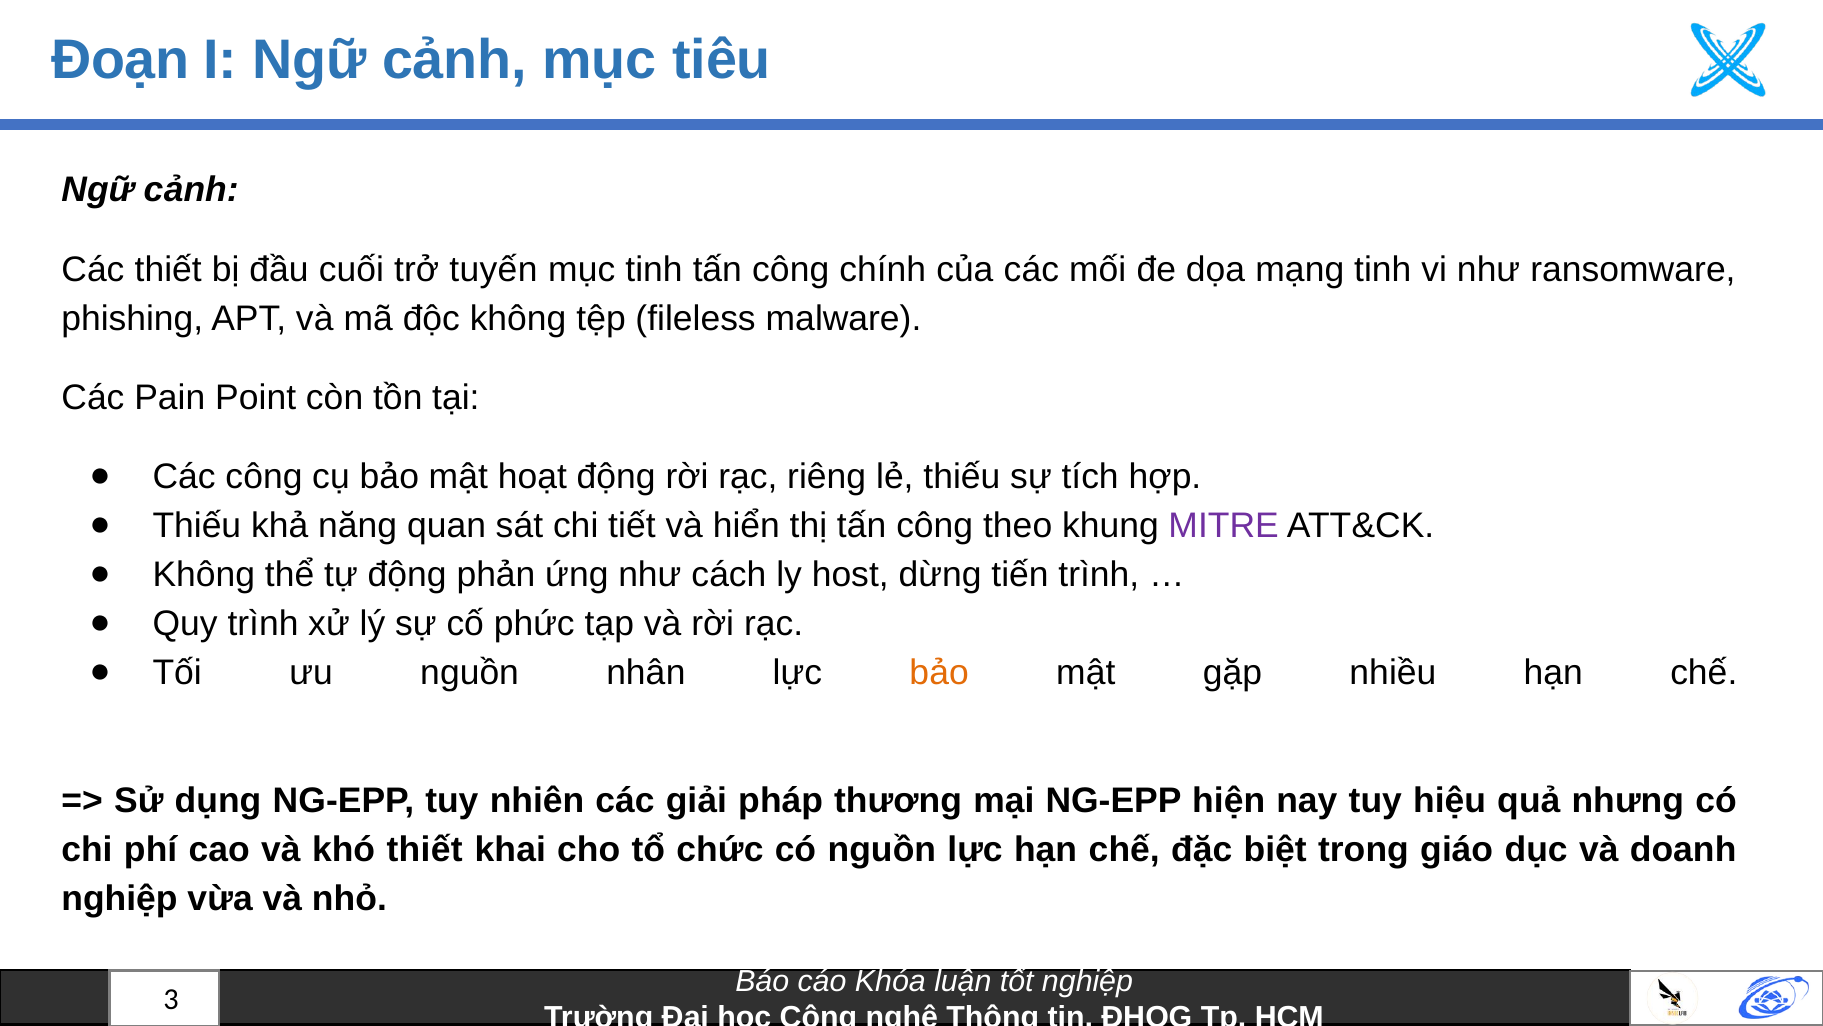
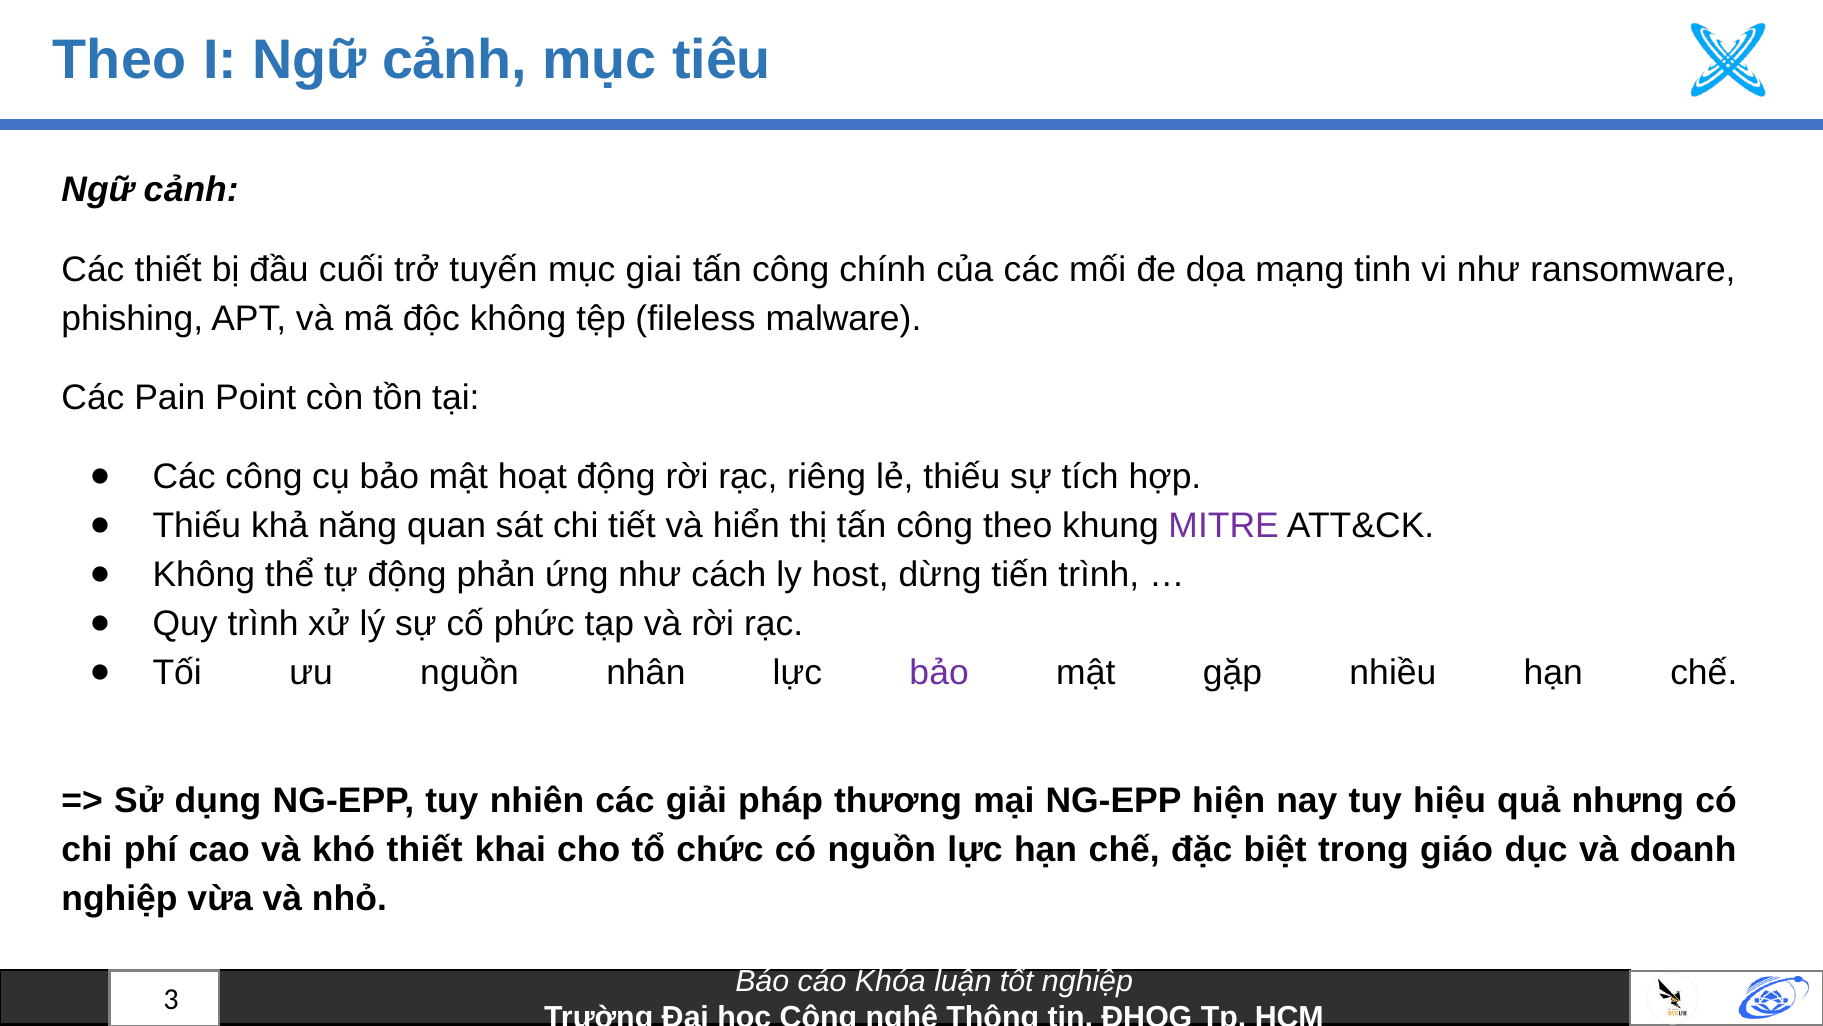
Đoạn at (120, 60): Đoạn -> Theo
mục tinh: tinh -> giai
bảo at (939, 672) colour: orange -> purple
